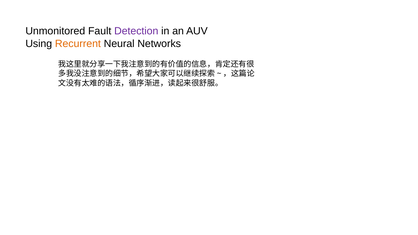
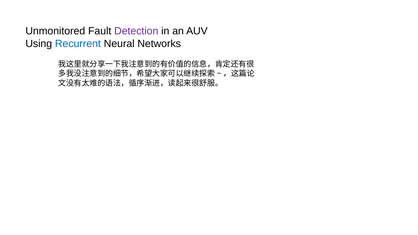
Recurrent colour: orange -> blue
